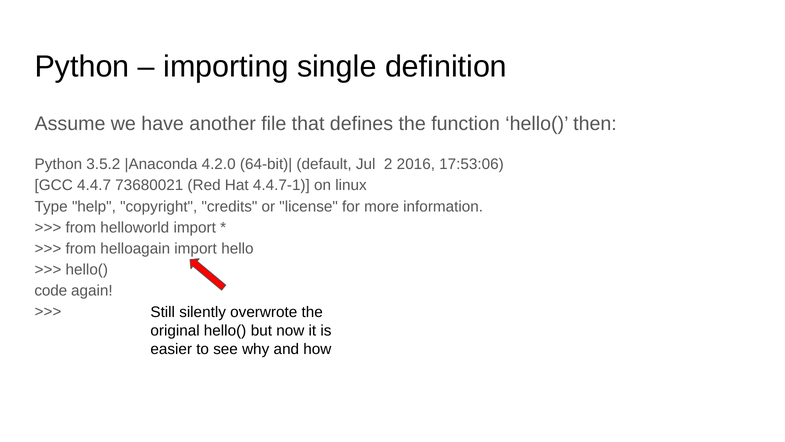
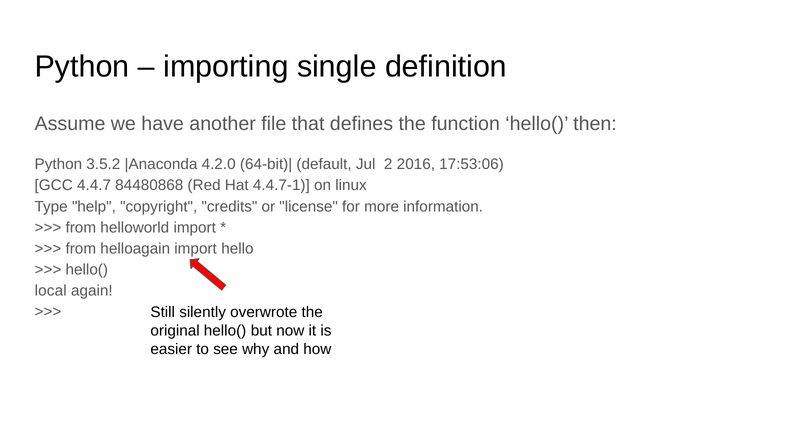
73680021: 73680021 -> 84480868
code: code -> local
